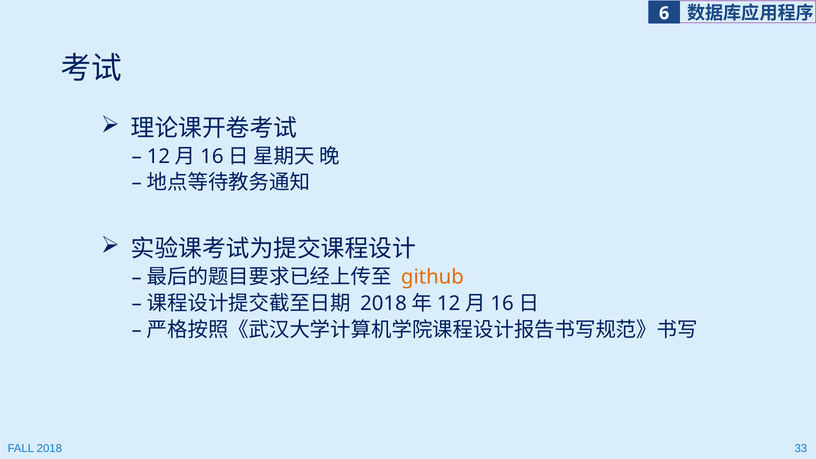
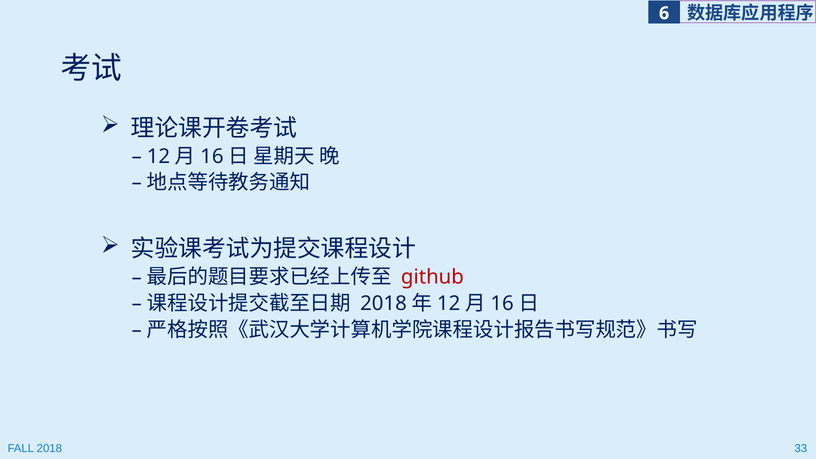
github colour: orange -> red
